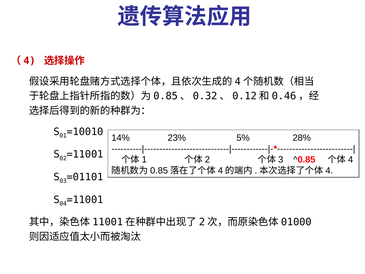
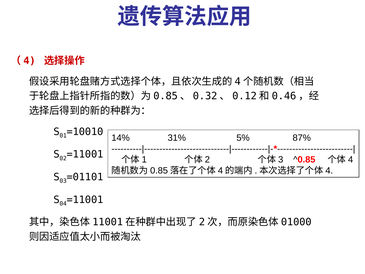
23%: 23% -> 31%
28%: 28% -> 87%
